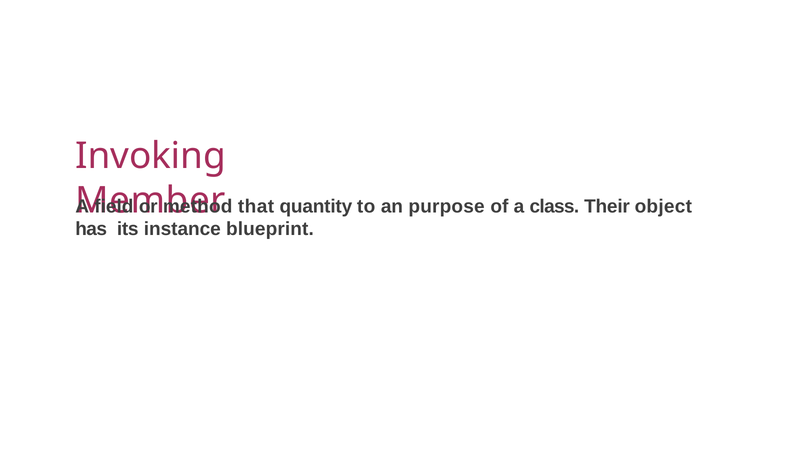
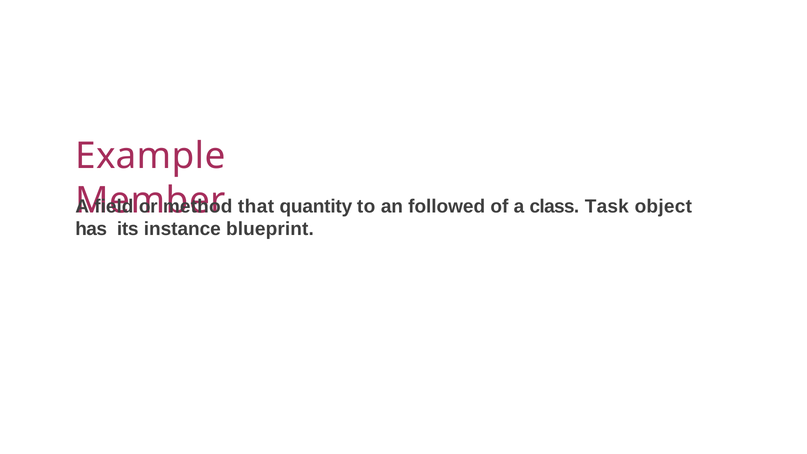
Invoking: Invoking -> Example
purpose: purpose -> followed
Their: Their -> Task
